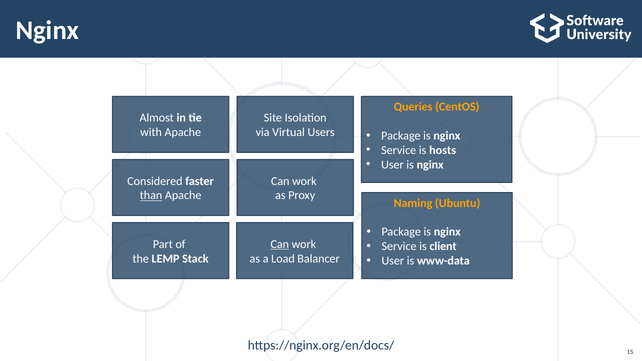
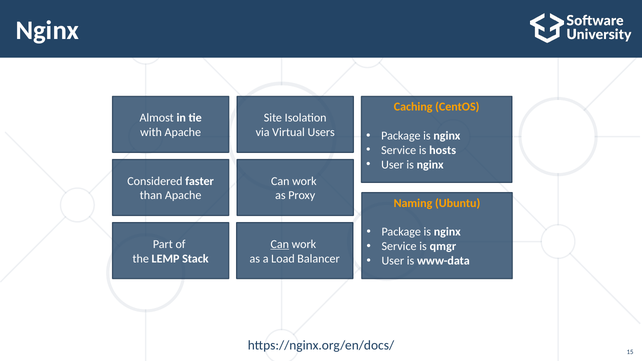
Queries: Queries -> Caching
than underline: present -> none
client: client -> qmgr
